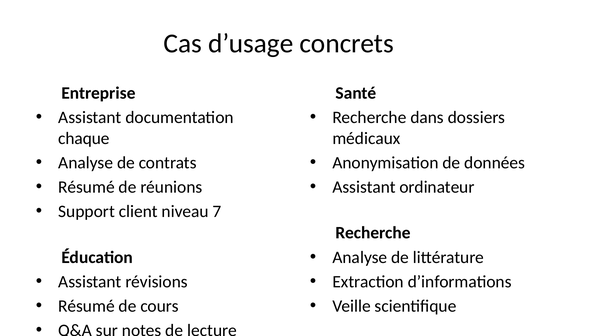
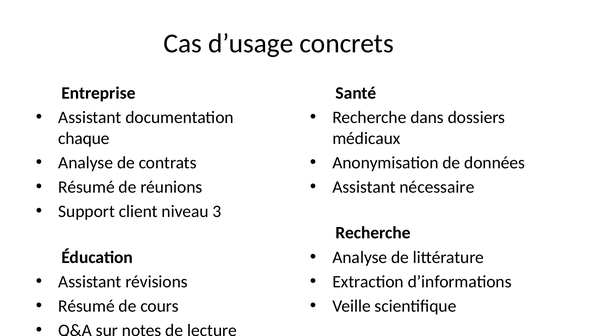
ordinateur: ordinateur -> nécessaire
7: 7 -> 3
